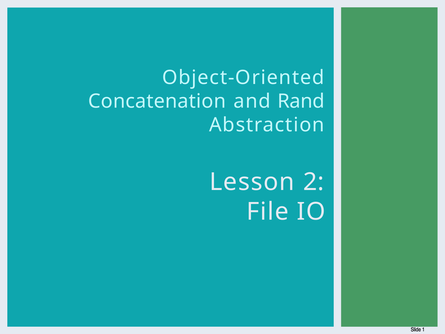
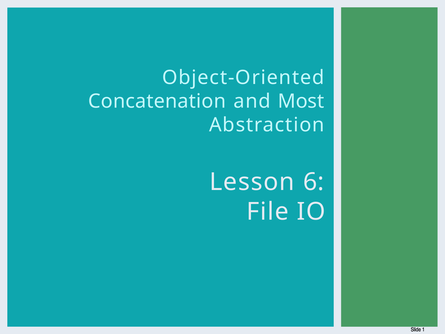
Rand: Rand -> Most
2: 2 -> 6
